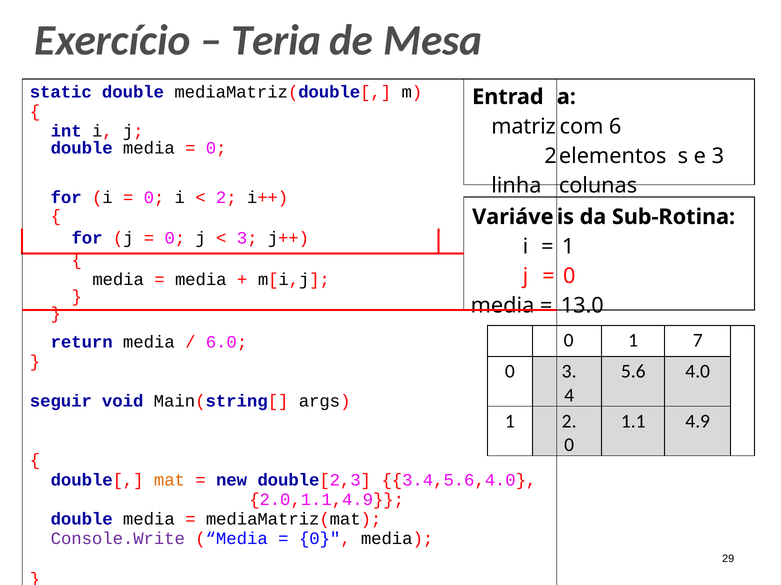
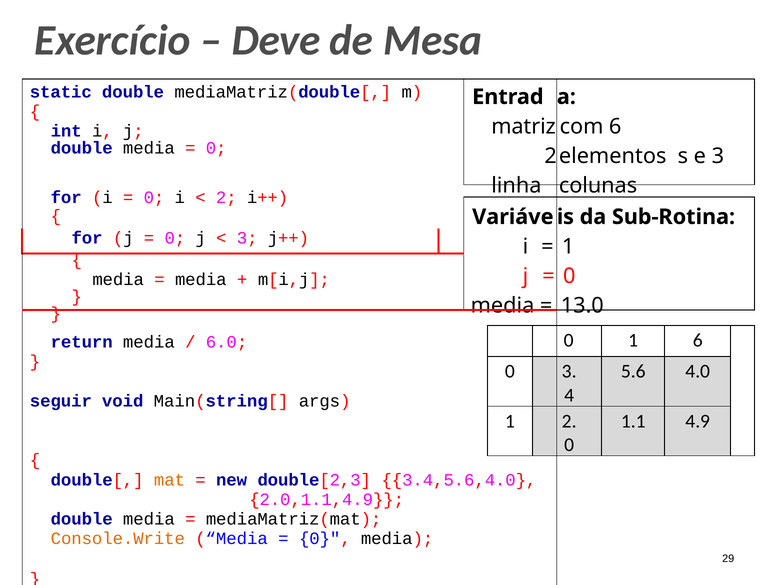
Teria: Teria -> Deve
1 7: 7 -> 6
Console.Write colour: purple -> orange
